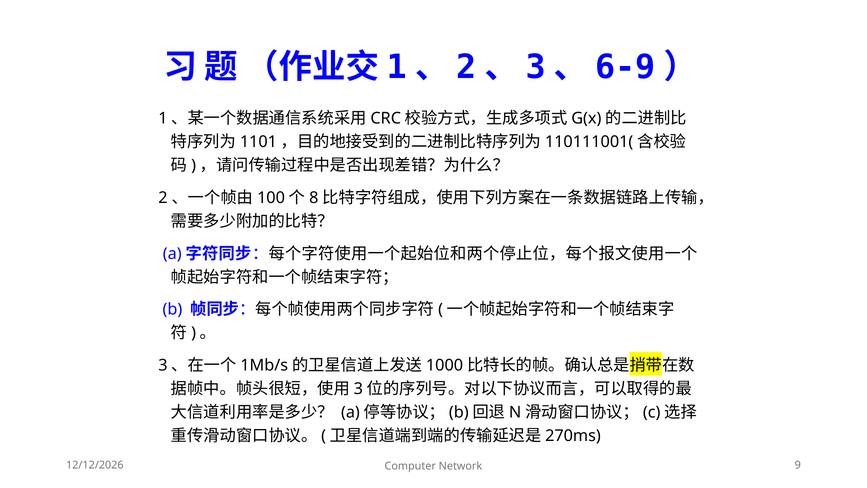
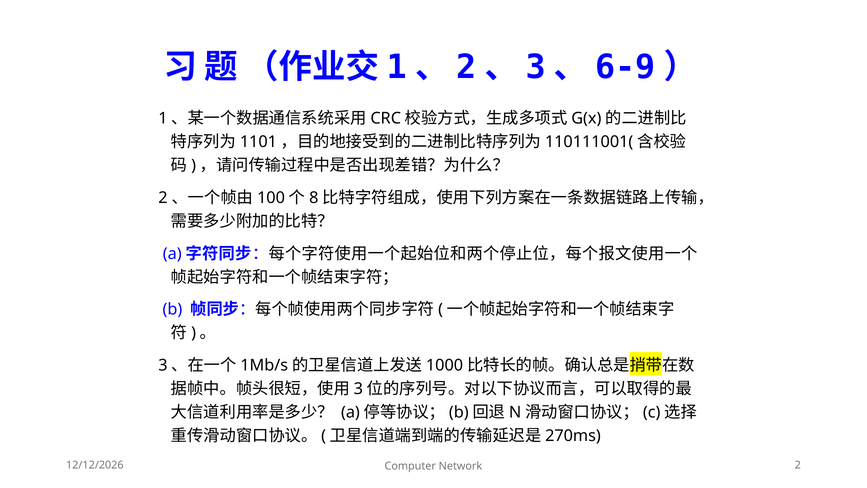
9: 9 -> 2
